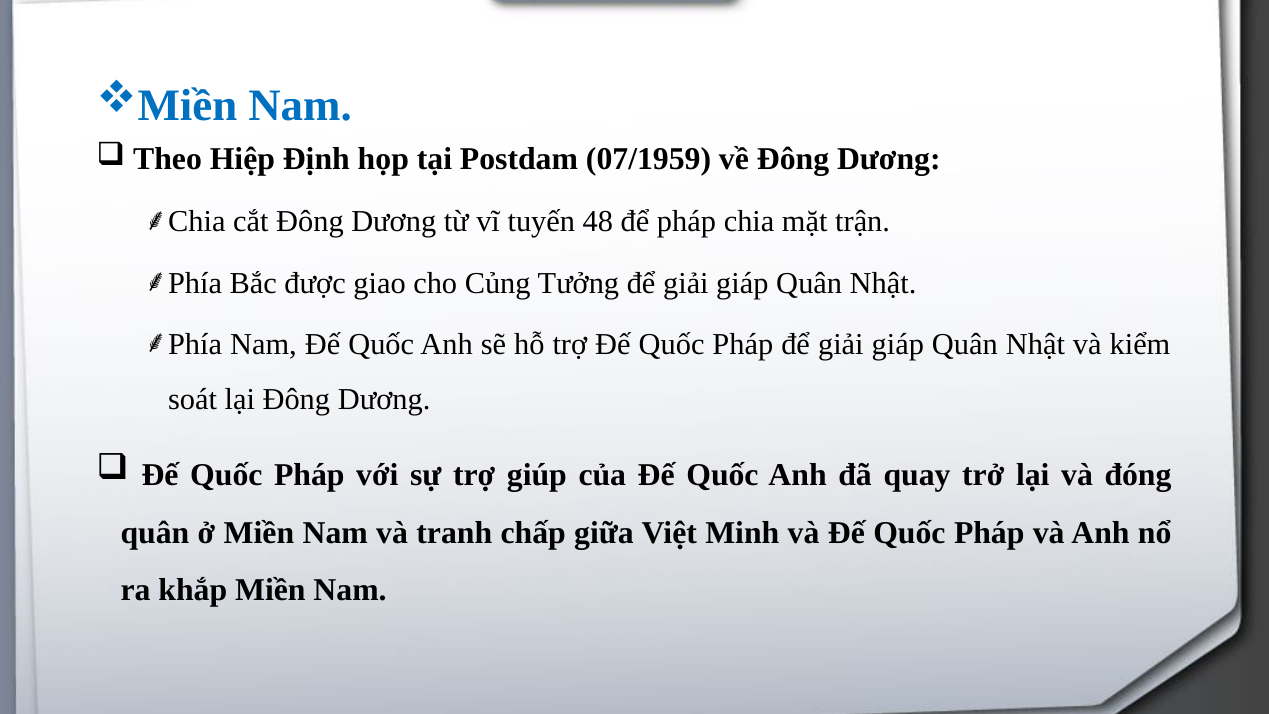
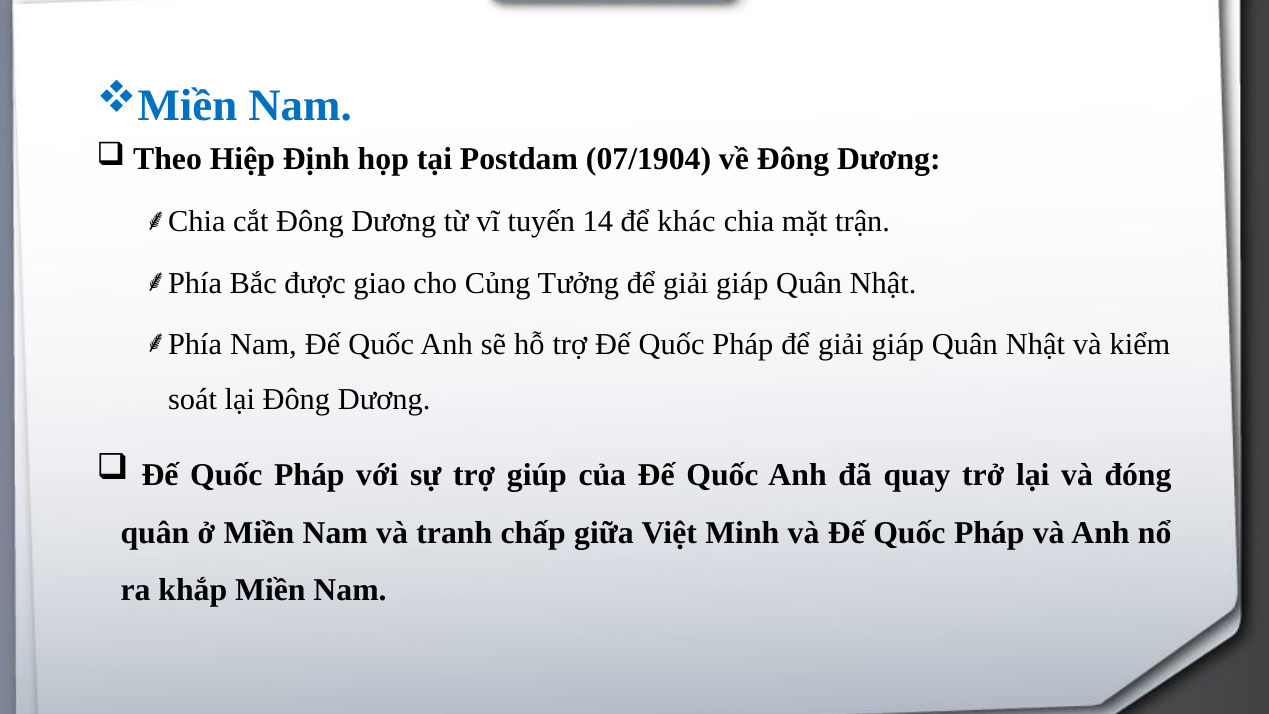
07/1959: 07/1959 -> 07/1904
48: 48 -> 14
để pháp: pháp -> khác
